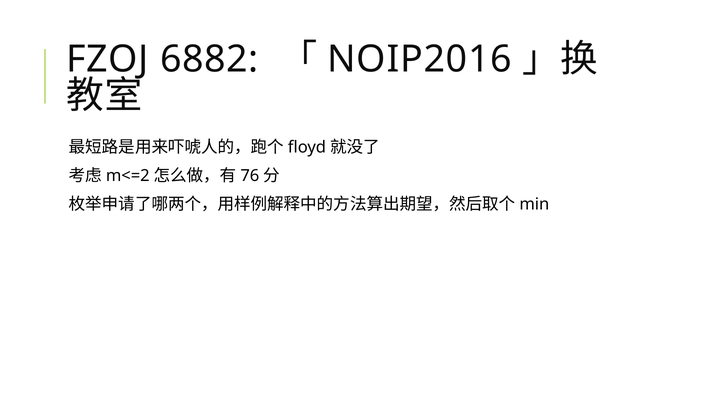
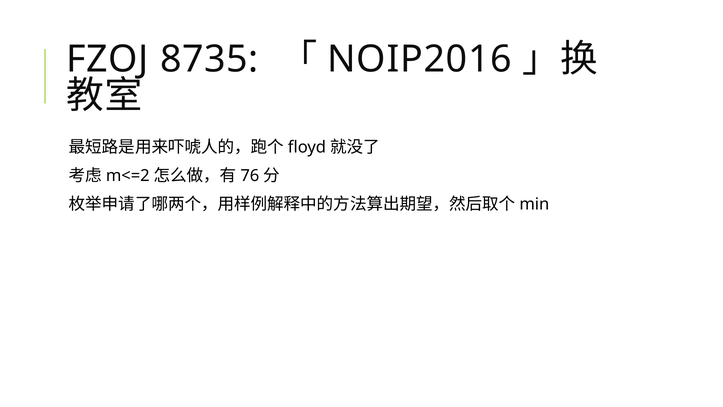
6882: 6882 -> 8735
